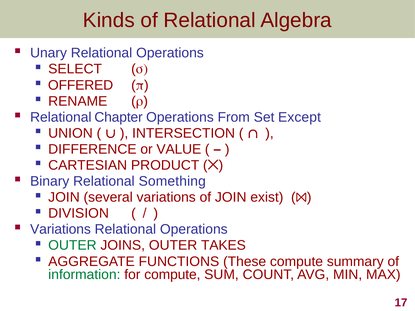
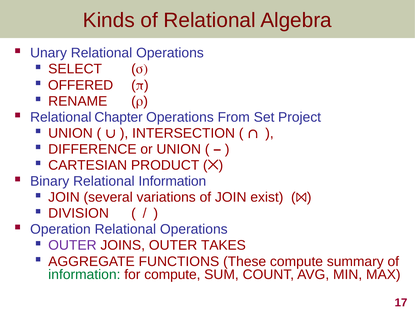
Except: Except -> Project
or VALUE: VALUE -> UNION
Relational Something: Something -> Information
Variations at (60, 230): Variations -> Operation
OUTER at (72, 246) colour: green -> purple
